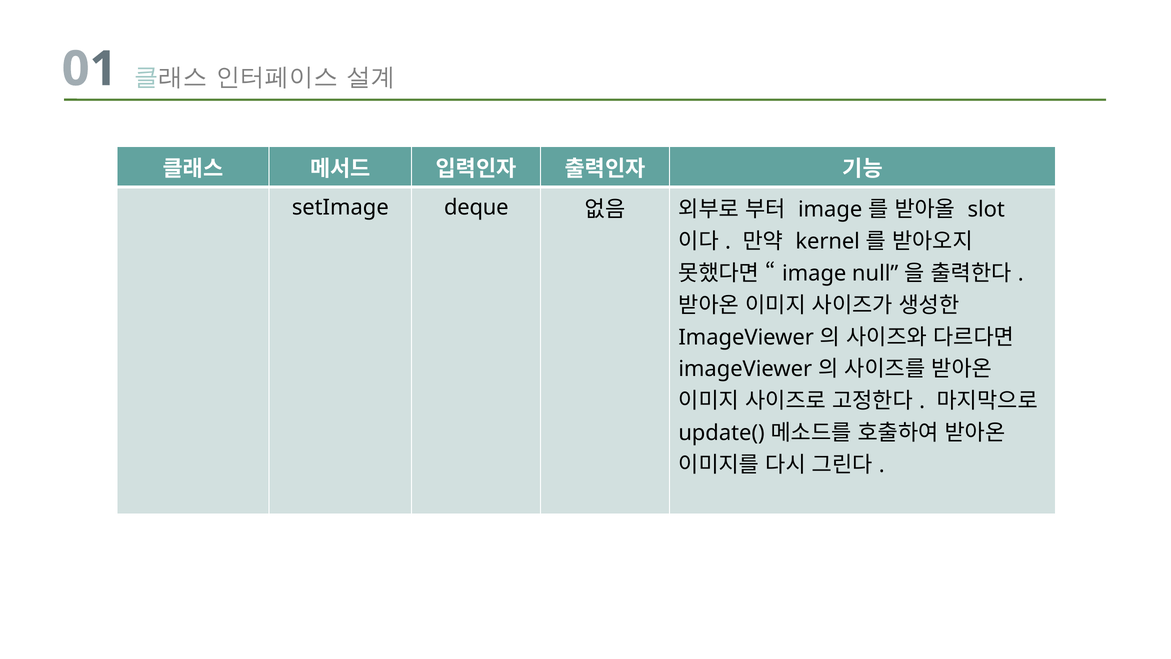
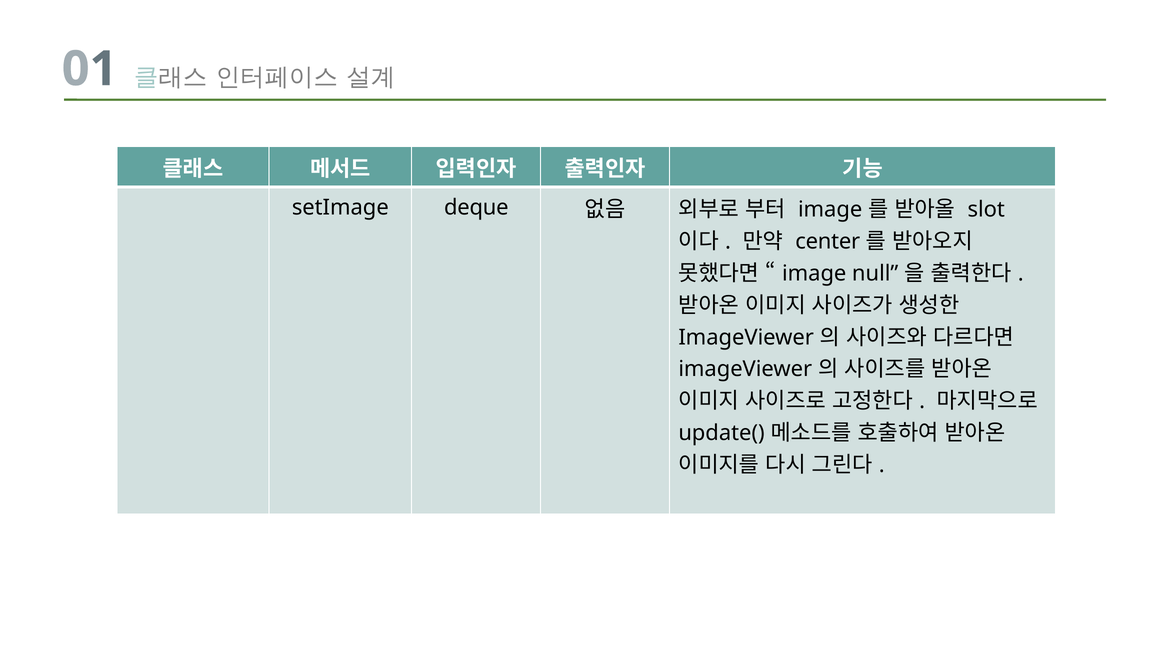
kernel: kernel -> center
